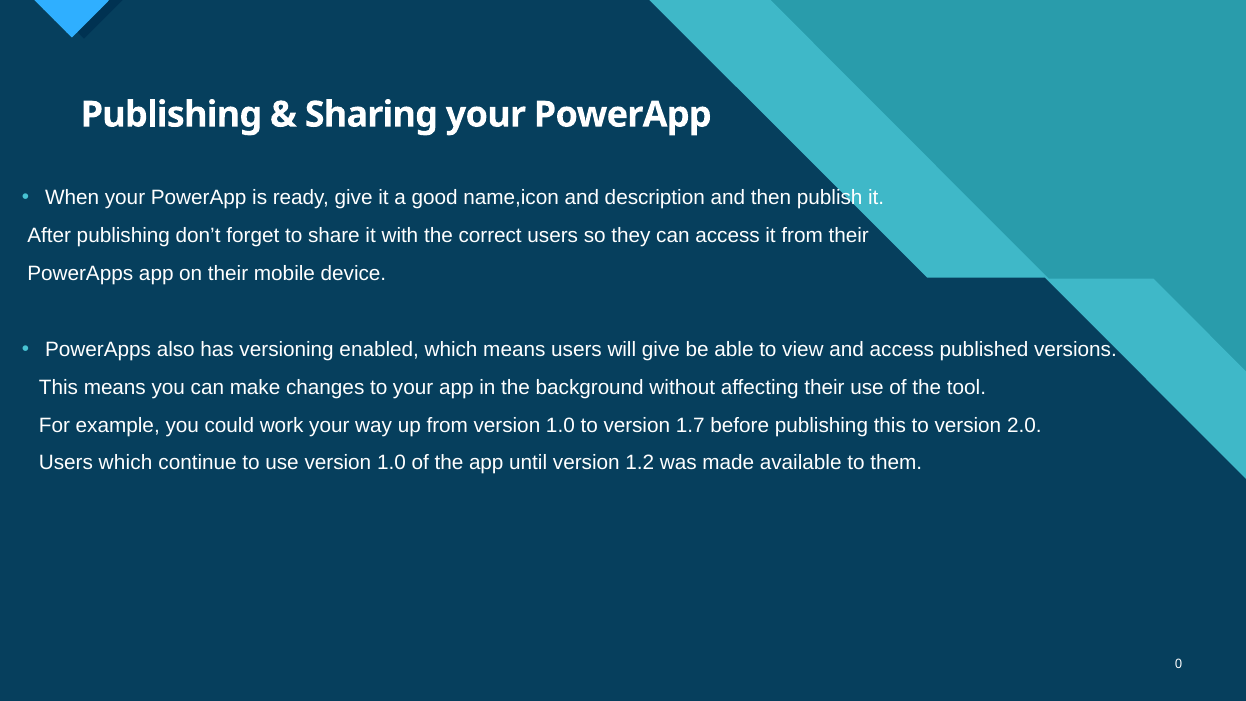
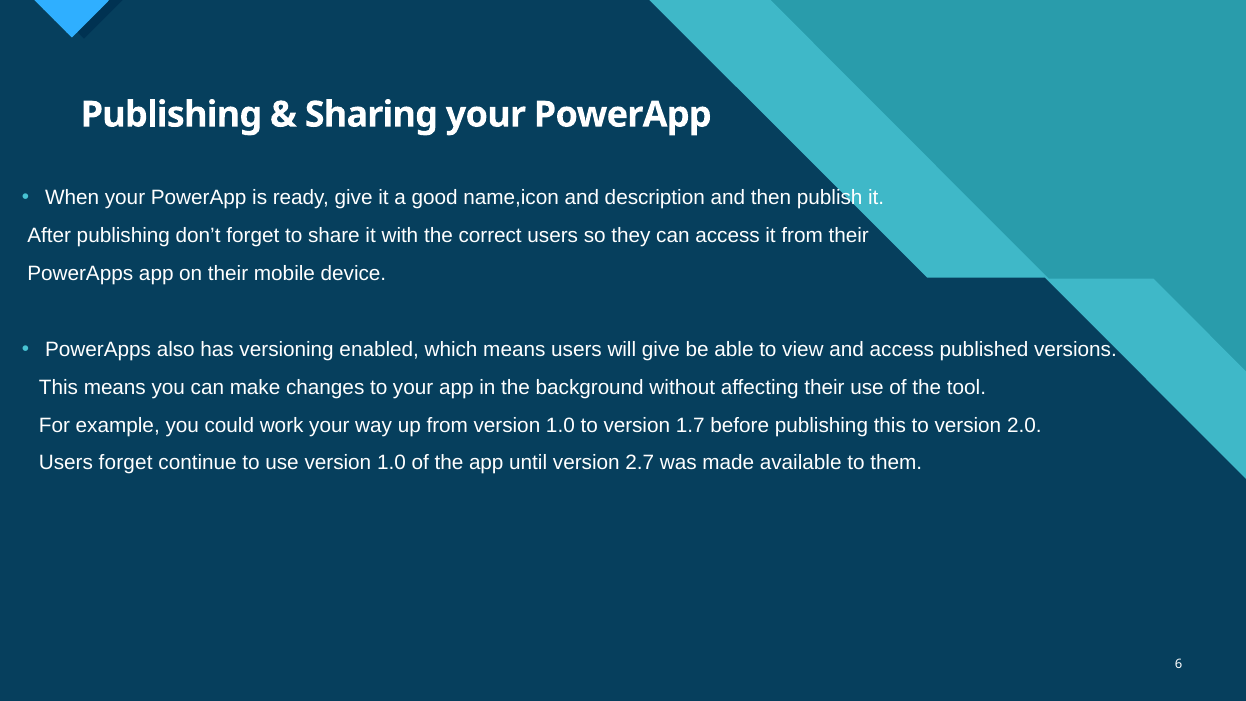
Users which: which -> forget
1.2: 1.2 -> 2.7
0: 0 -> 6
